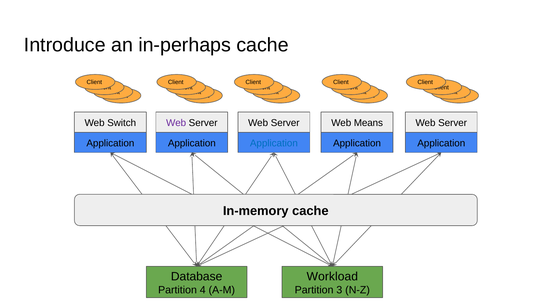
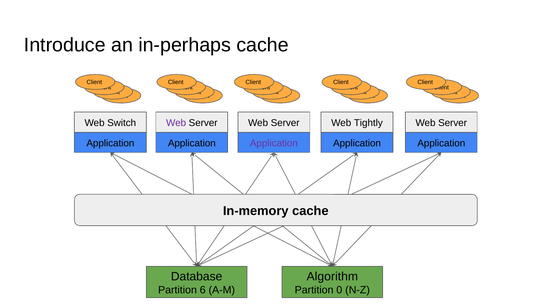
Means: Means -> Tightly
Application at (274, 143) colour: blue -> purple
Workload: Workload -> Algorithm
4: 4 -> 6
3: 3 -> 0
